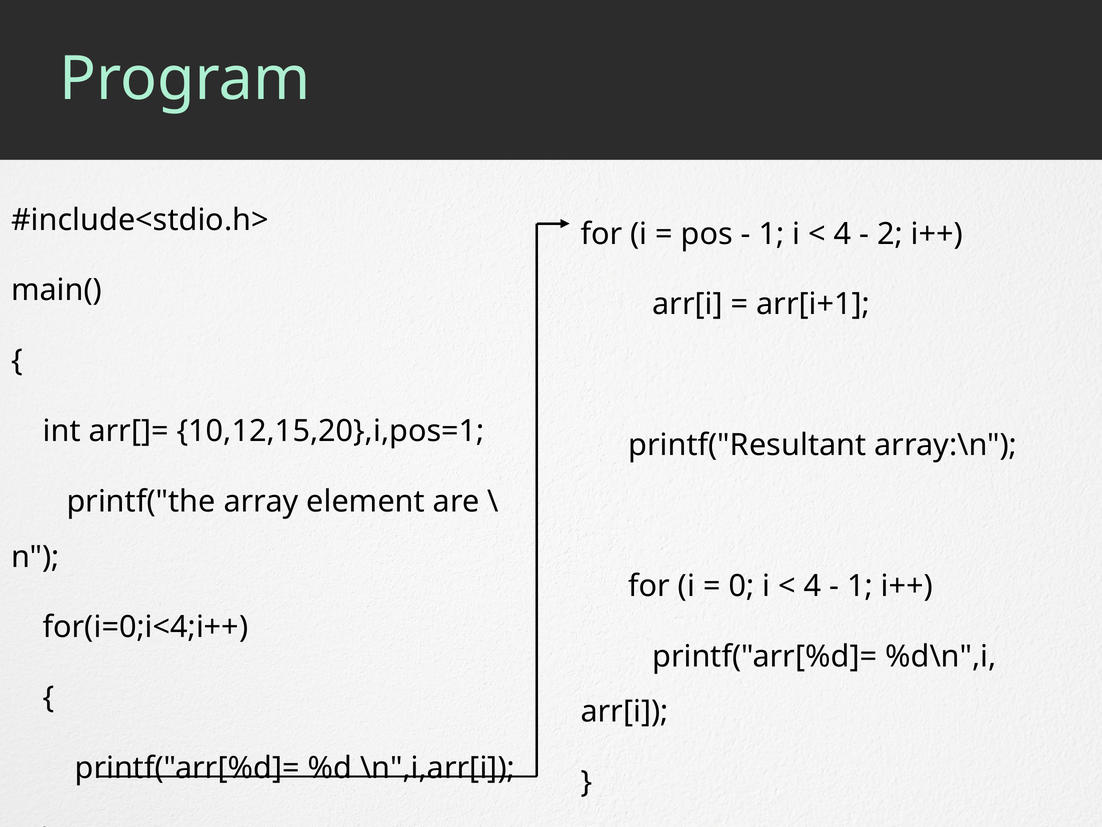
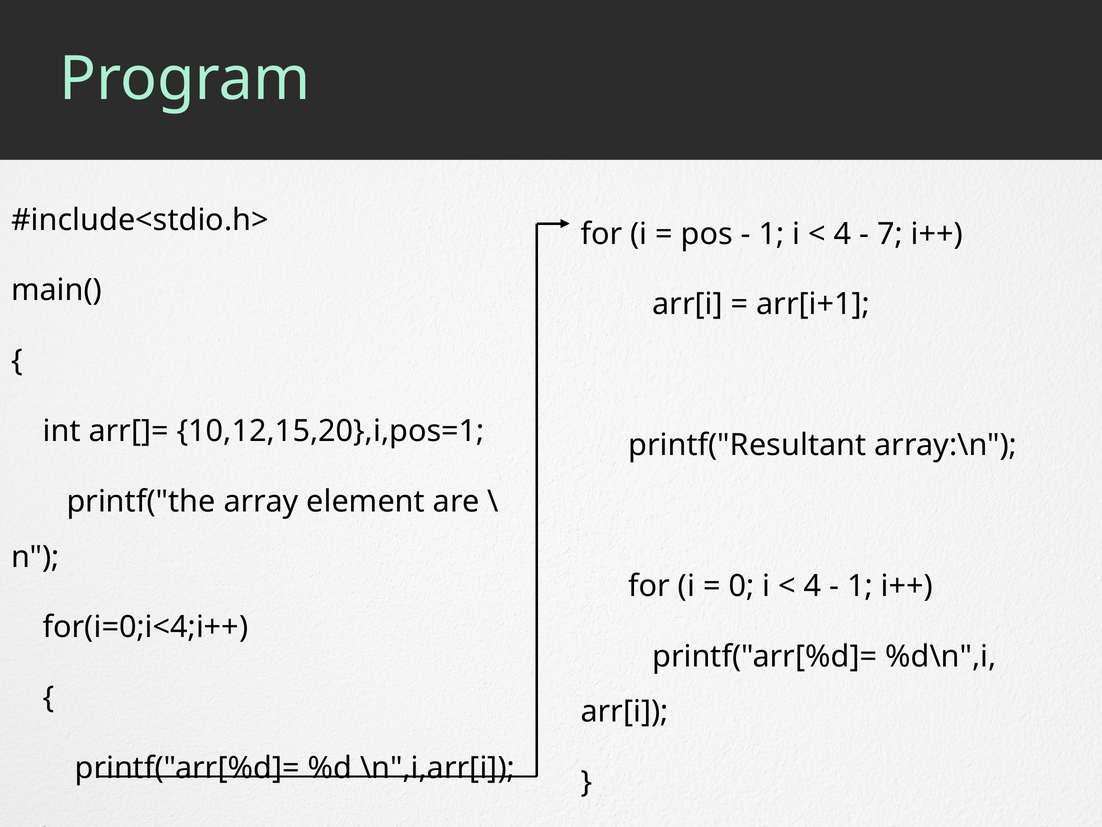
2: 2 -> 7
